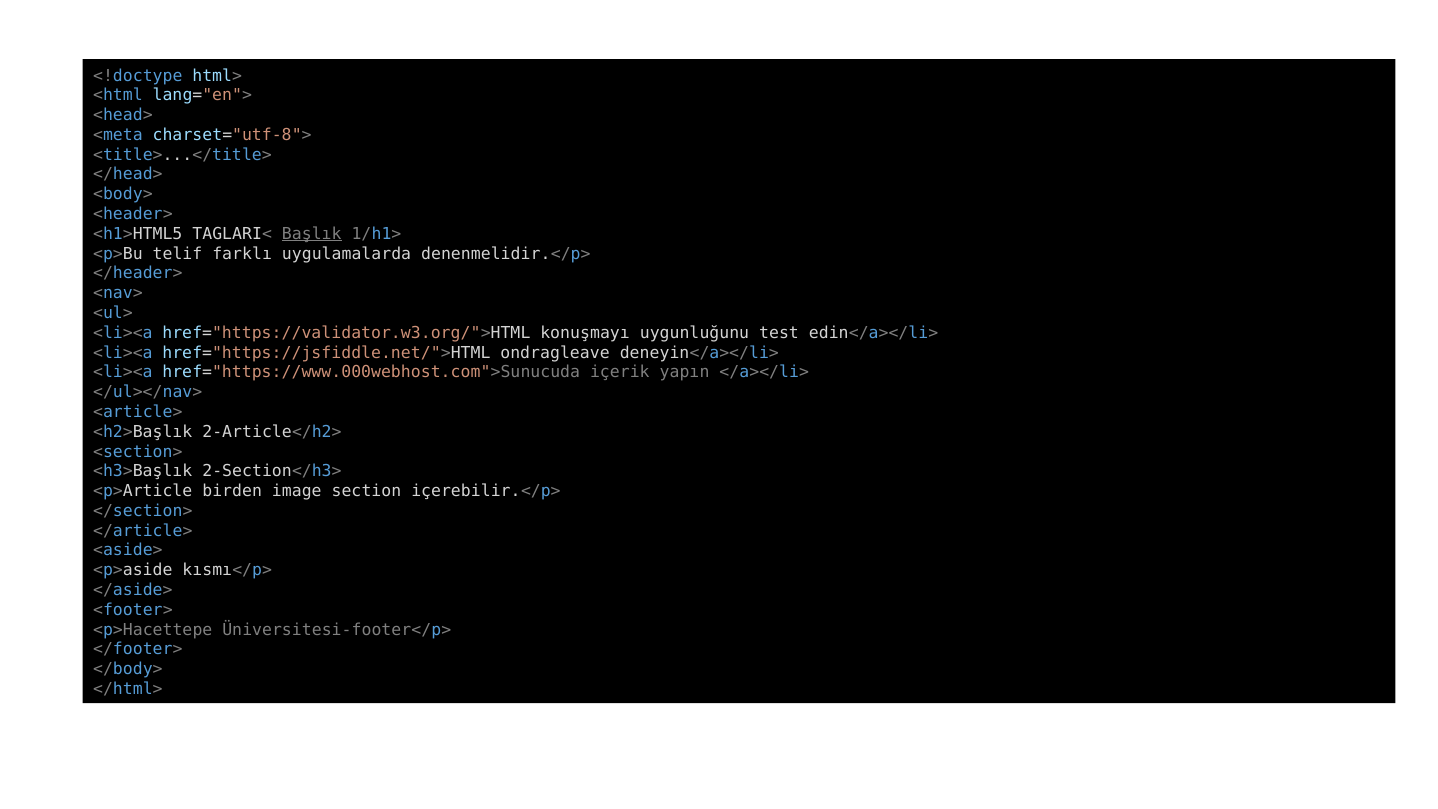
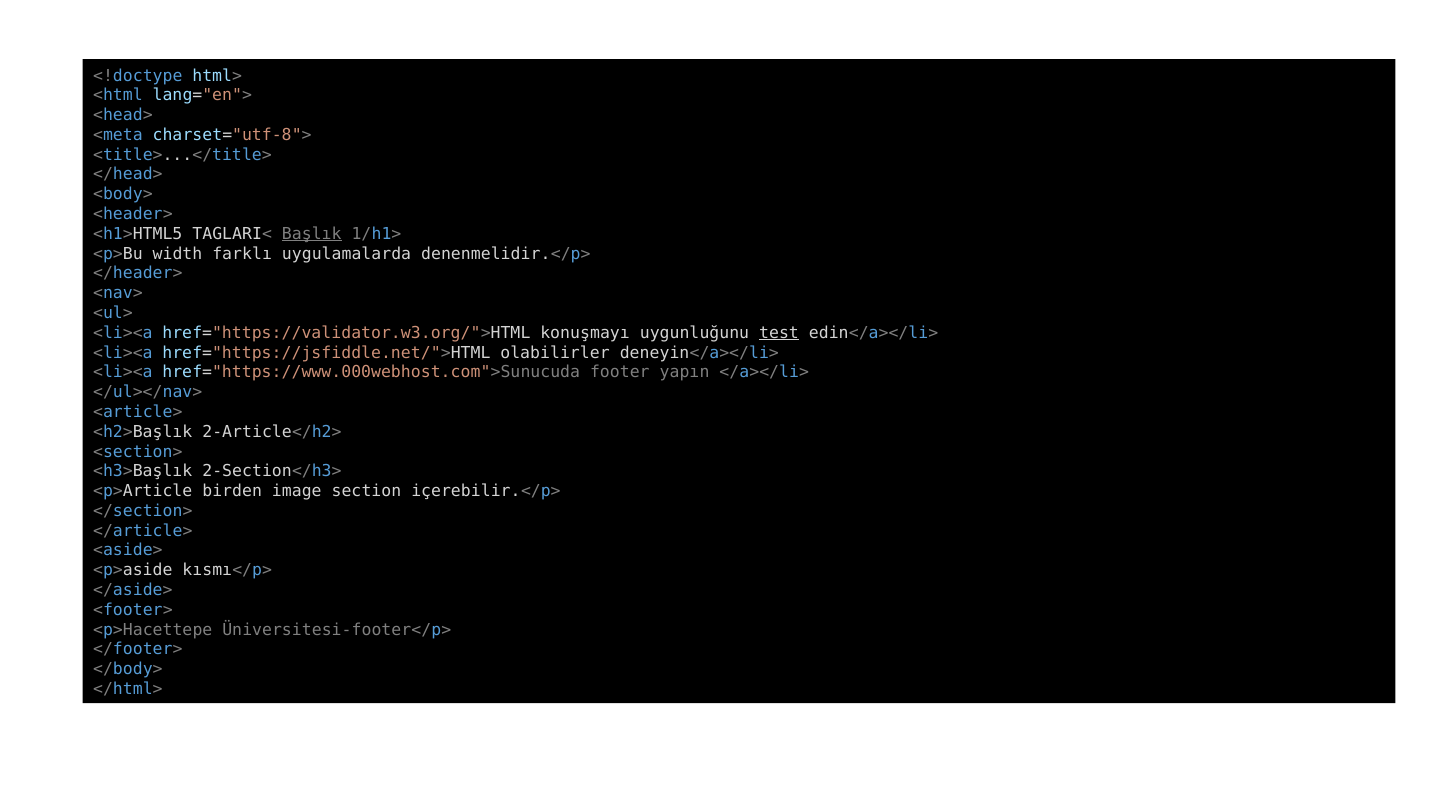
telif: telif -> width
test underline: none -> present
ondragleave: ondragleave -> olabilirler
içerik: içerik -> footer
